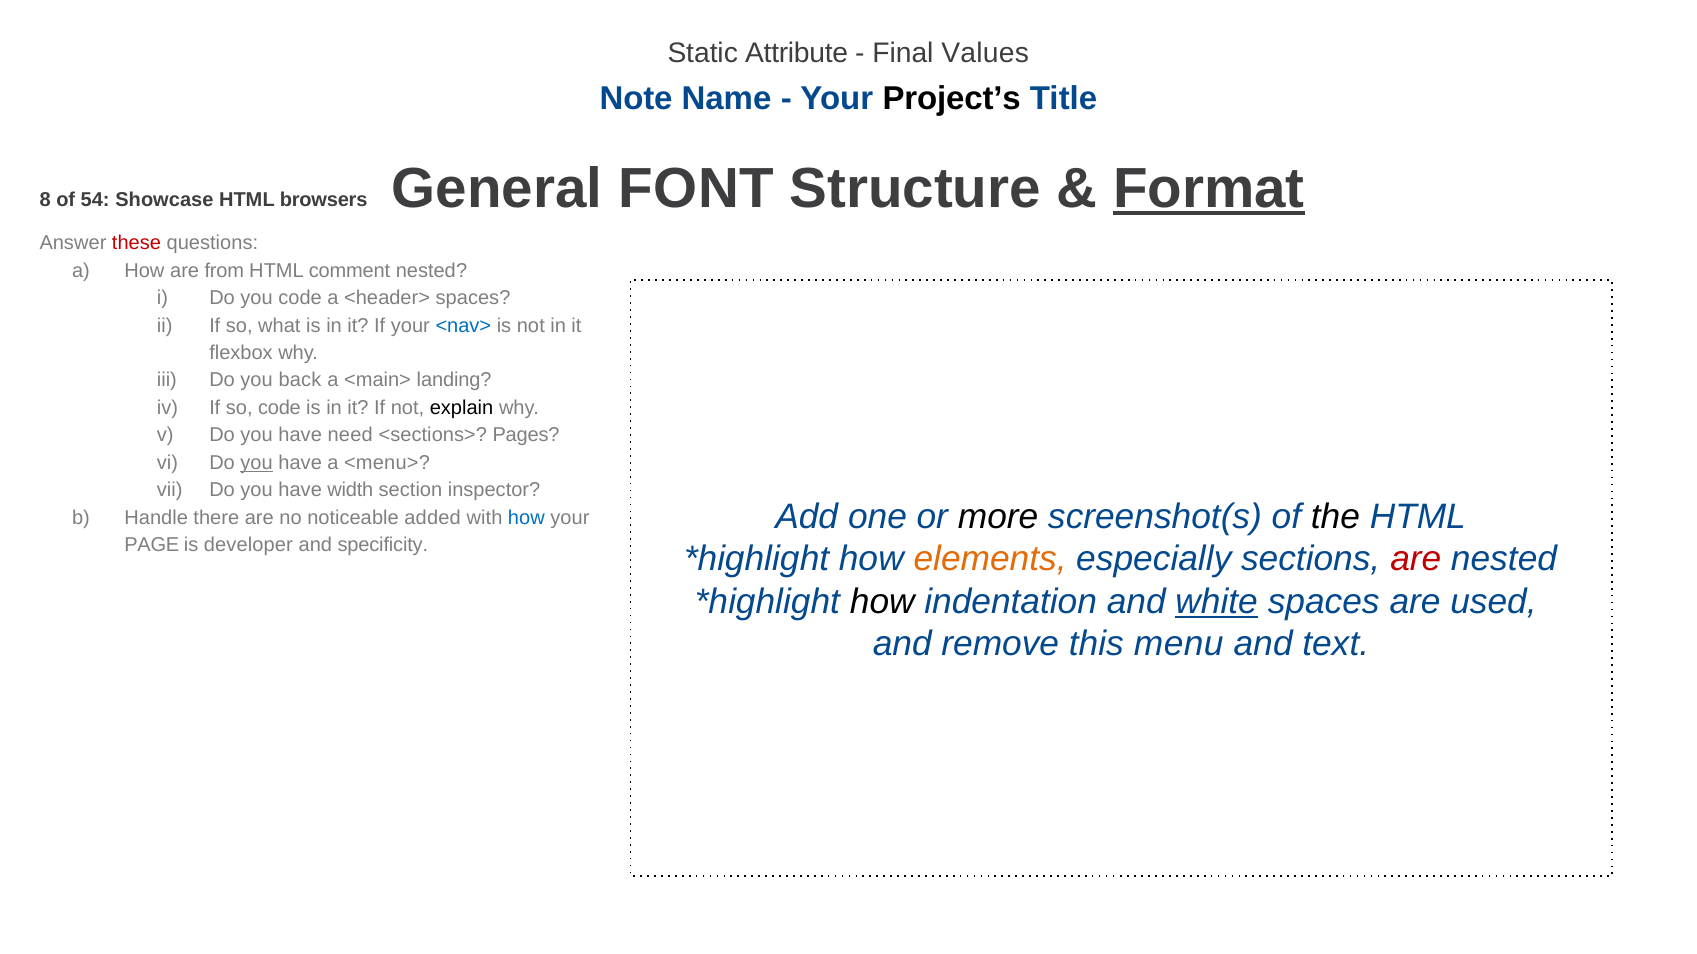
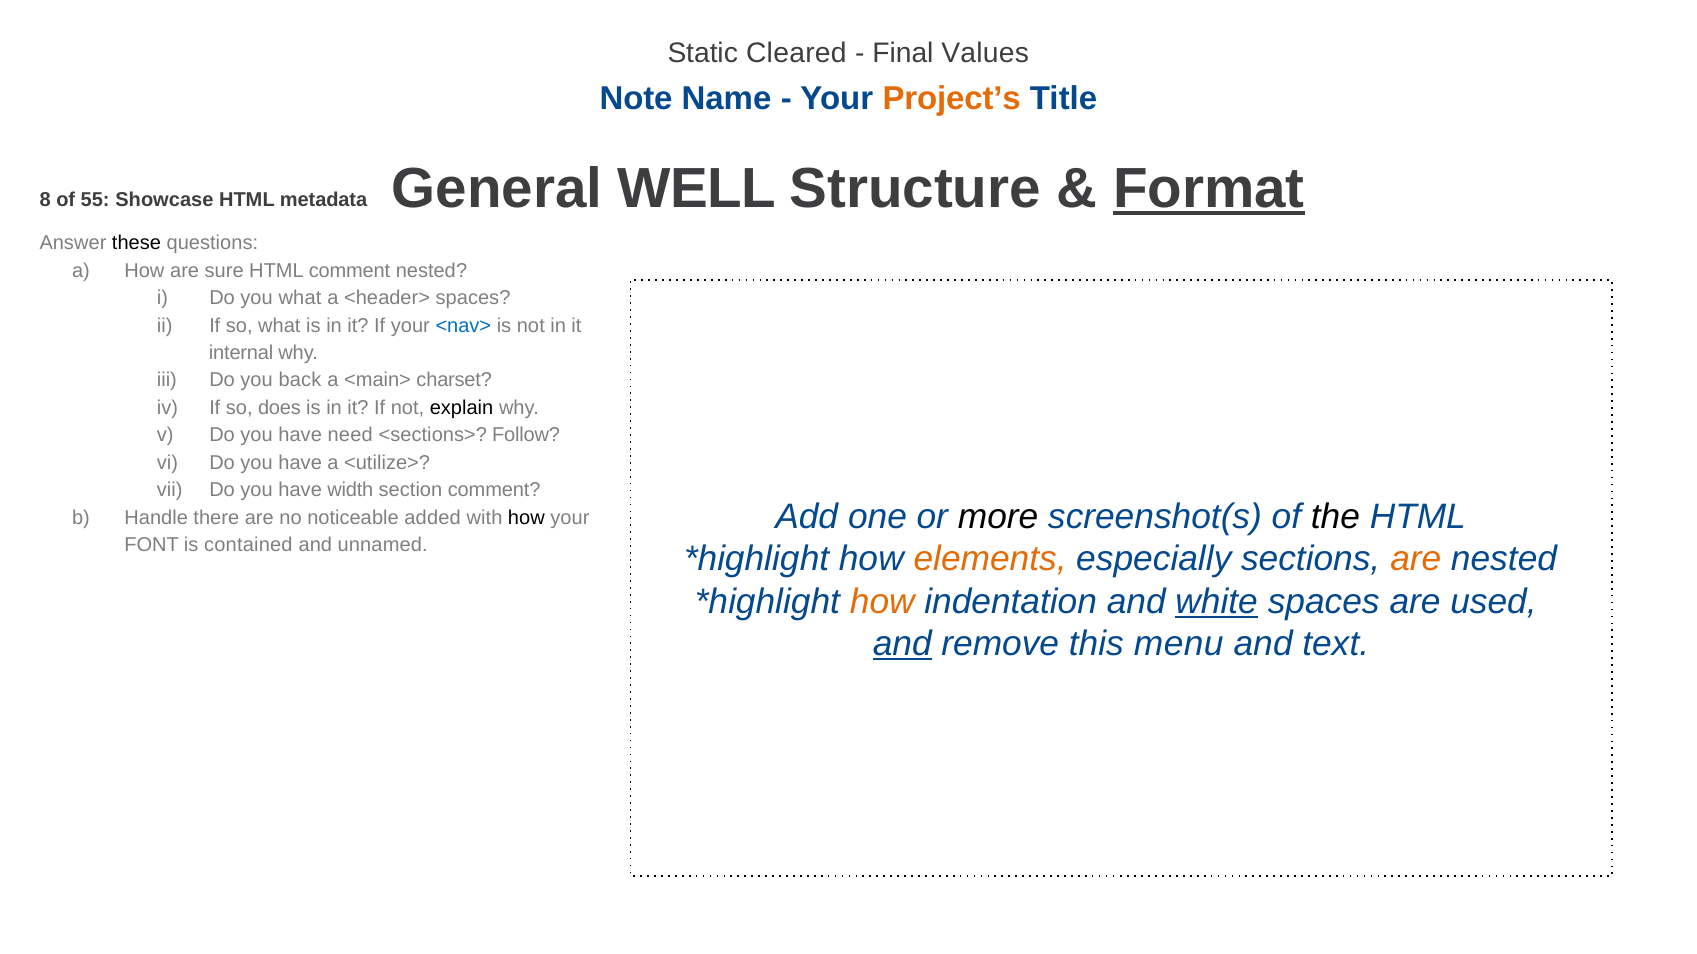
Attribute: Attribute -> Cleared
Project’s colour: black -> orange
FONT: FONT -> WELL
54: 54 -> 55
browsers: browsers -> metadata
these colour: red -> black
from: from -> sure
you code: code -> what
flexbox: flexbox -> internal
landing: landing -> charset
so code: code -> does
Pages: Pages -> Follow
you at (257, 463) underline: present -> none
<menu>: <menu> -> <utilize>
section inspector: inspector -> comment
how at (526, 518) colour: blue -> black
PAGE: PAGE -> FONT
developer: developer -> contained
specificity: specificity -> unnamed
are at (1416, 560) colour: red -> orange
how at (882, 602) colour: black -> orange
and at (902, 644) underline: none -> present
